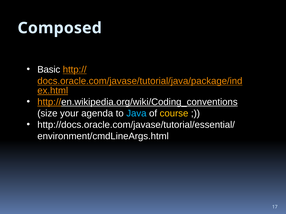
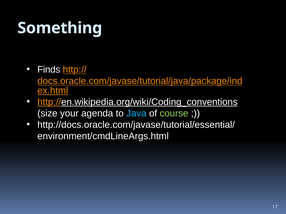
Composed: Composed -> Something
Basic: Basic -> Finds
course colour: yellow -> light green
